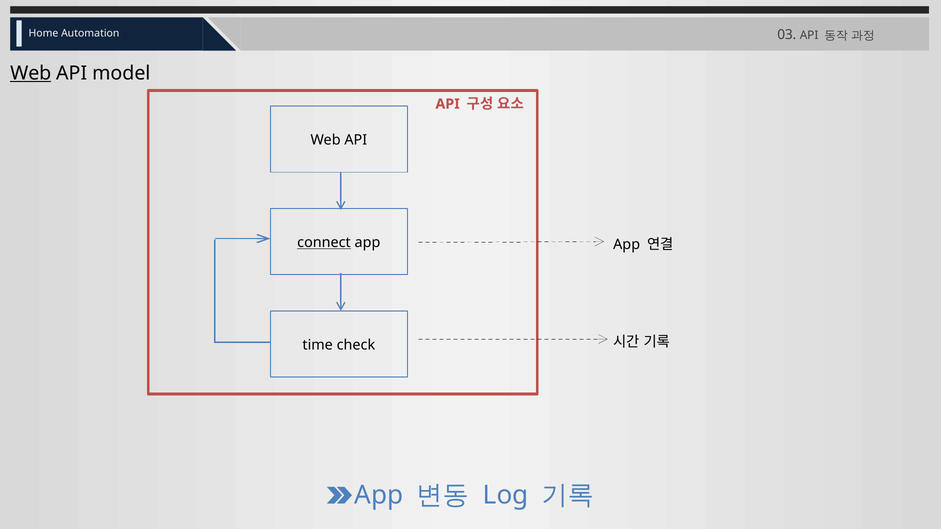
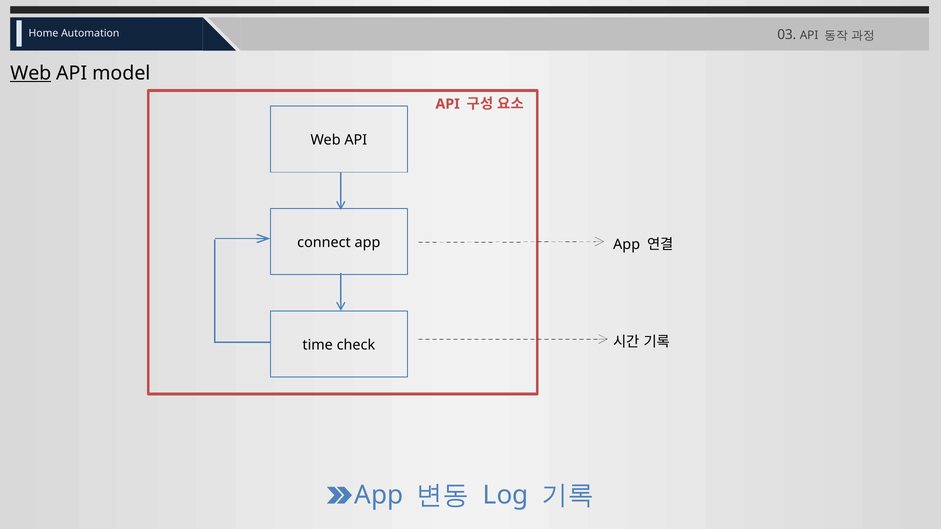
connect underline: present -> none
